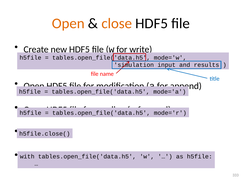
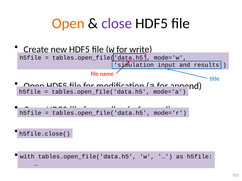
close at (117, 23) colour: orange -> purple
